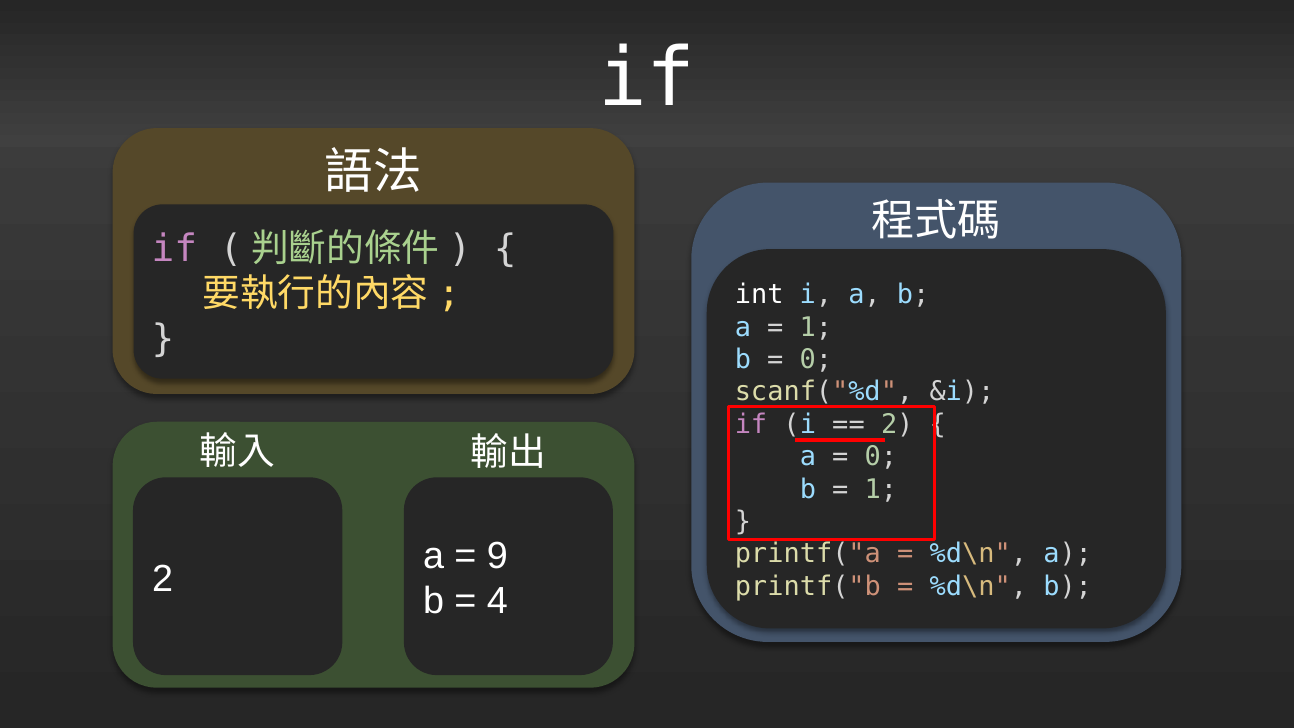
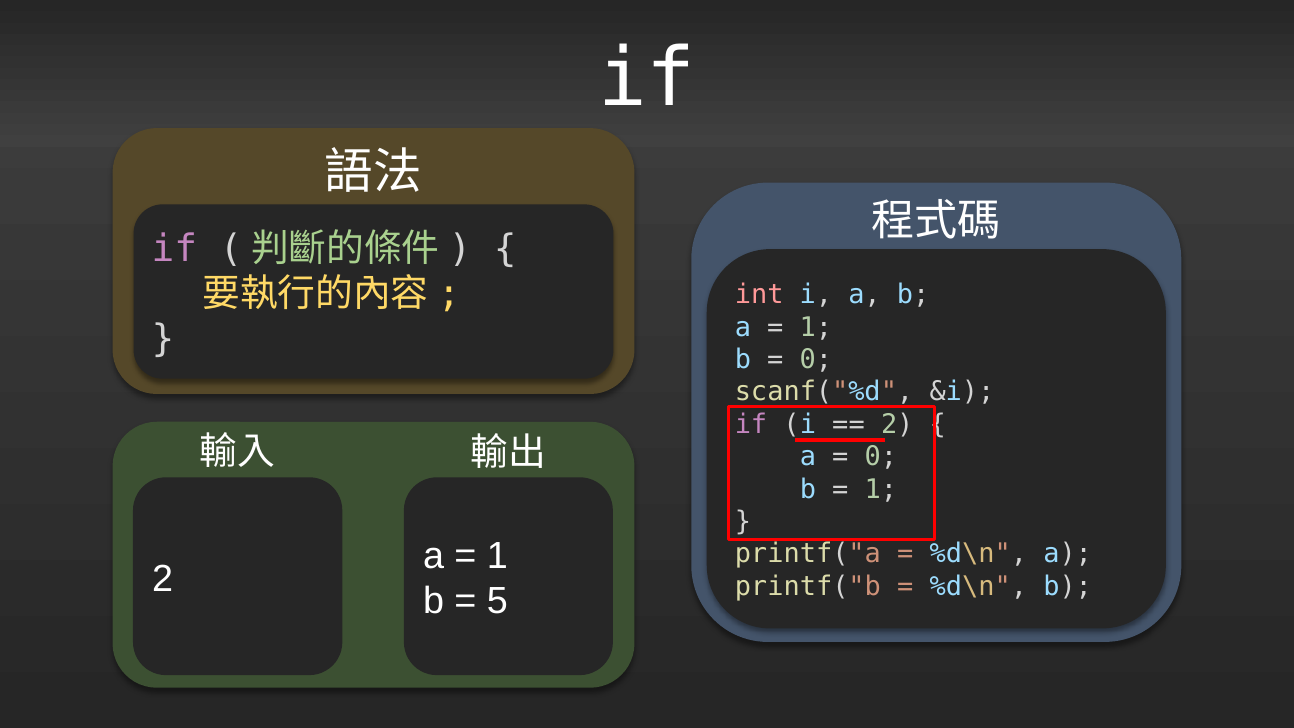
int colour: white -> pink
9 at (497, 556): 9 -> 1
4: 4 -> 5
